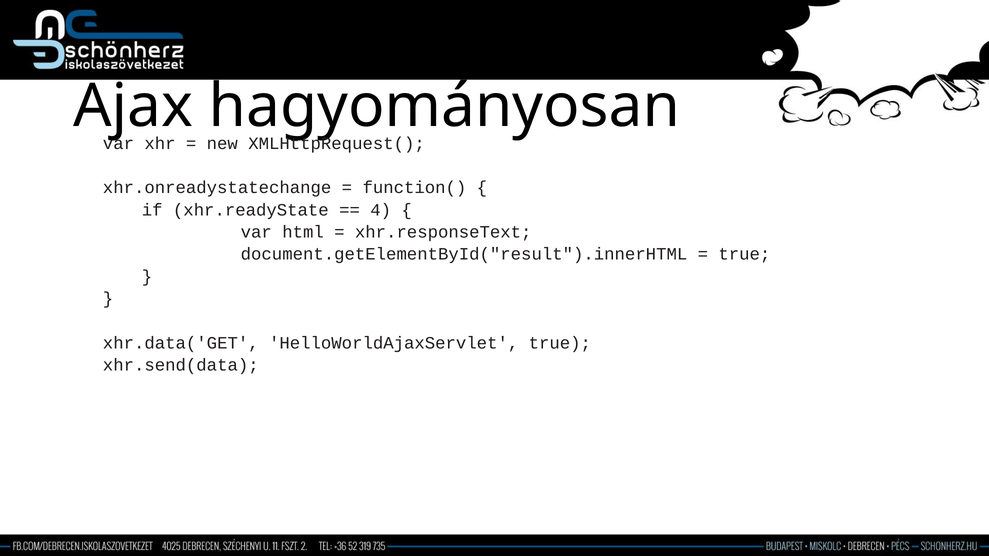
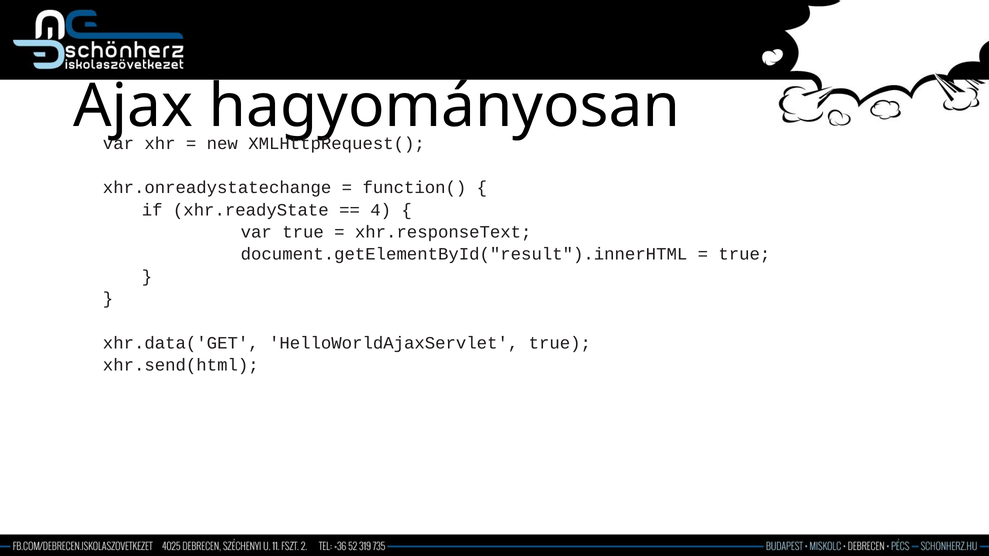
var html: html -> true
xhr.send(data: xhr.send(data -> xhr.send(html
